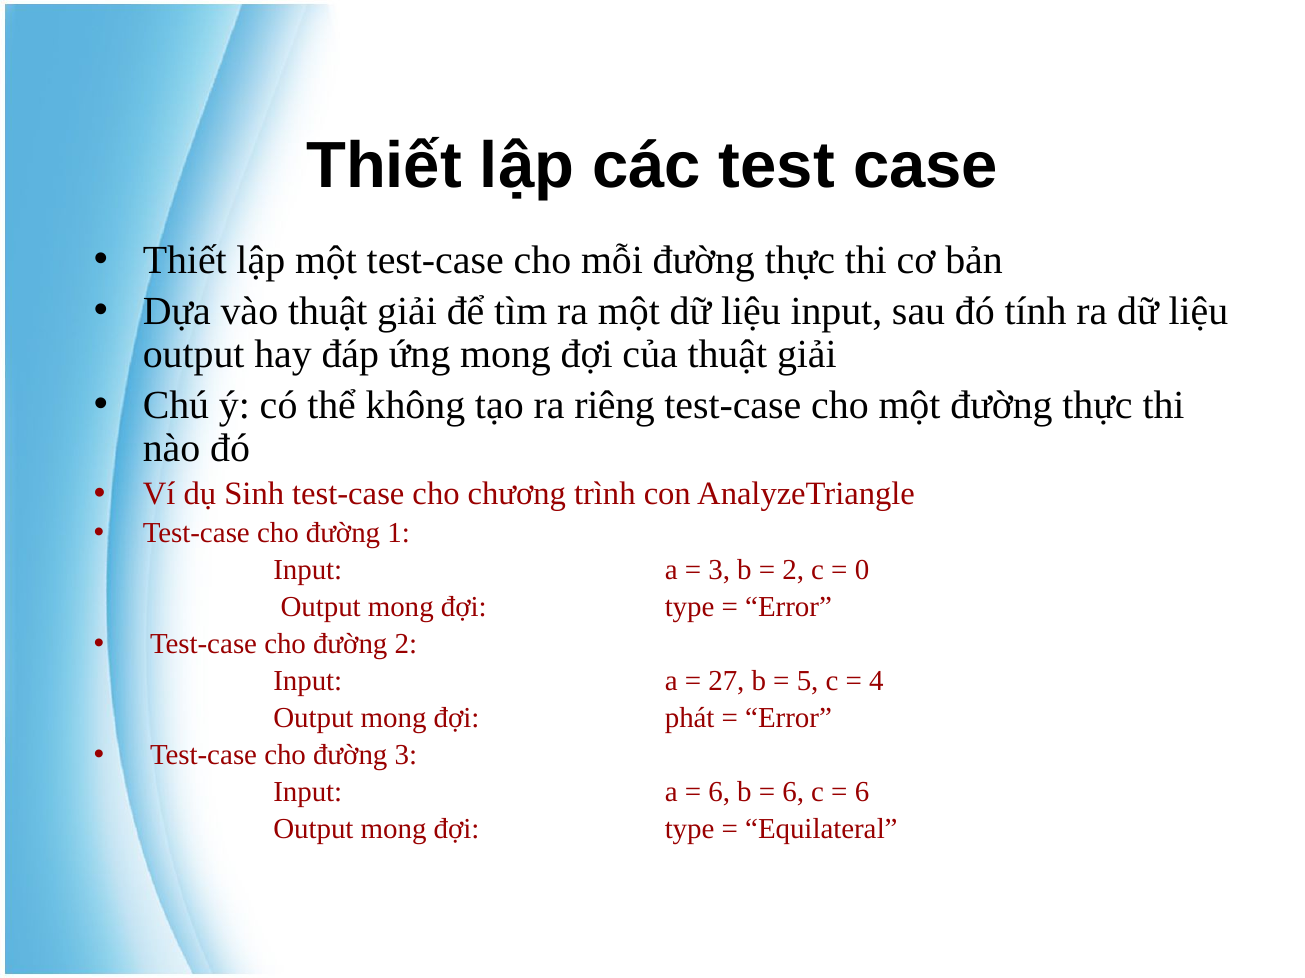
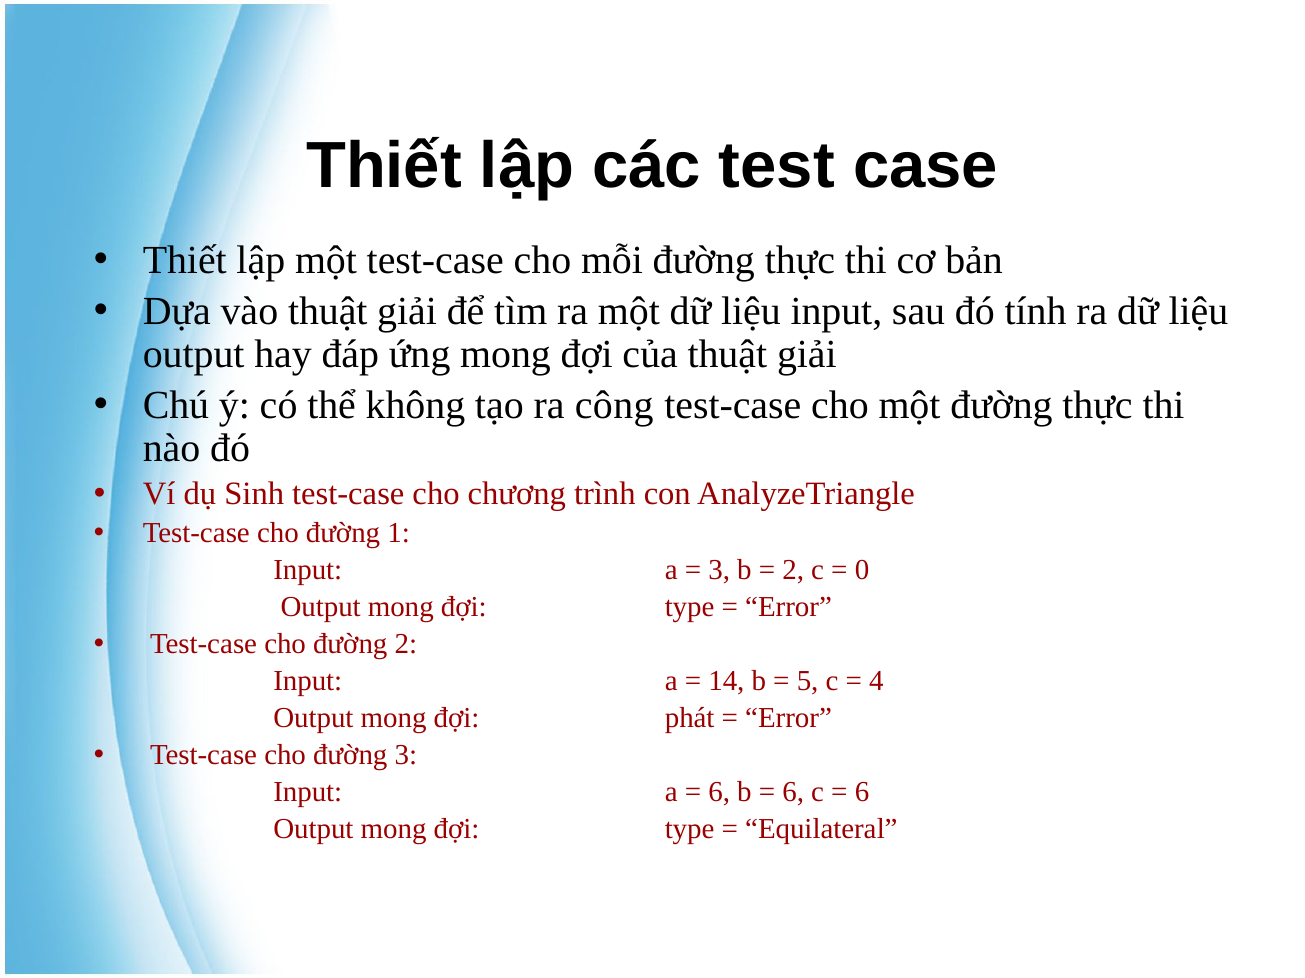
riêng: riêng -> công
27: 27 -> 14
